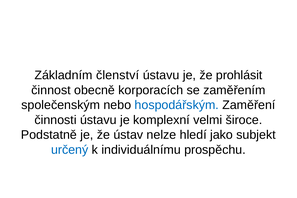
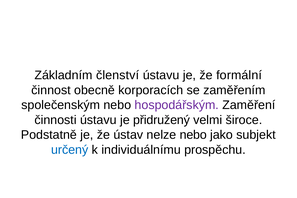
prohlásit: prohlásit -> formální
hospodářským colour: blue -> purple
komplexní: komplexní -> přidružený
nelze hledí: hledí -> nebo
